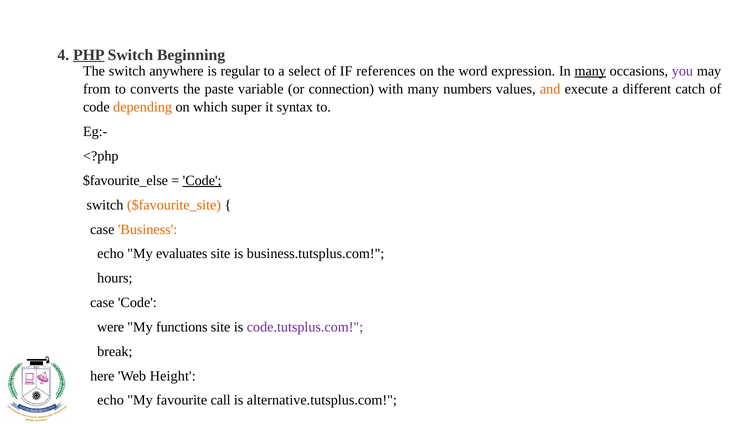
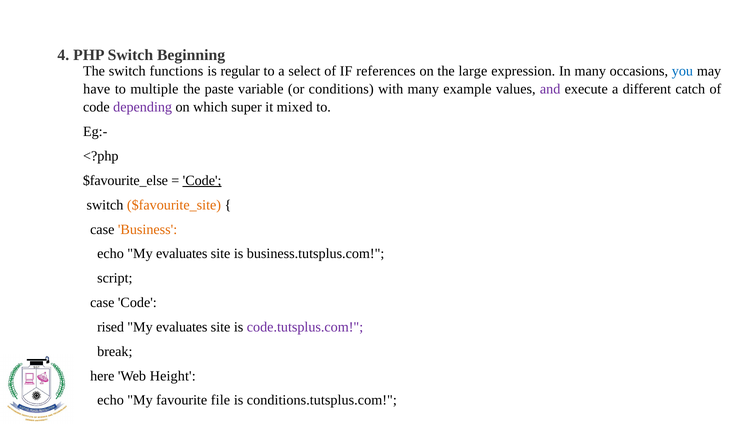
PHP underline: present -> none
anywhere: anywhere -> functions
word: word -> large
many at (590, 71) underline: present -> none
you colour: purple -> blue
from: from -> have
converts: converts -> multiple
connection: connection -> conditions
numbers: numbers -> example
and colour: orange -> purple
depending colour: orange -> purple
syntax: syntax -> mixed
hours: hours -> script
were: were -> rised
functions at (182, 327): functions -> evaluates
call: call -> file
alternative.tutsplus.com: alternative.tutsplus.com -> conditions.tutsplus.com
